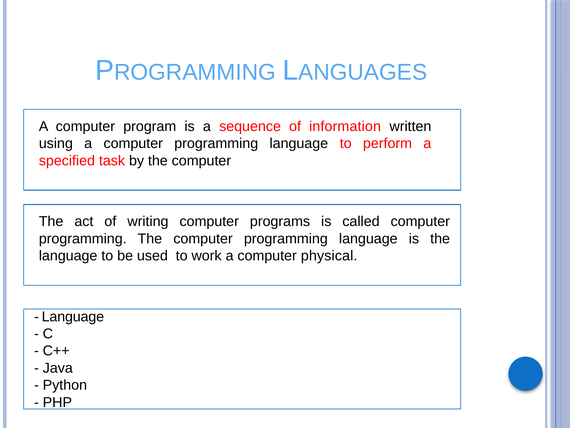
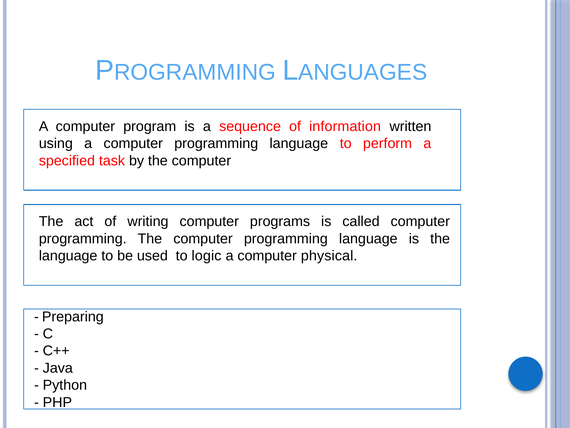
work: work -> logic
Language at (73, 316): Language -> Preparing
